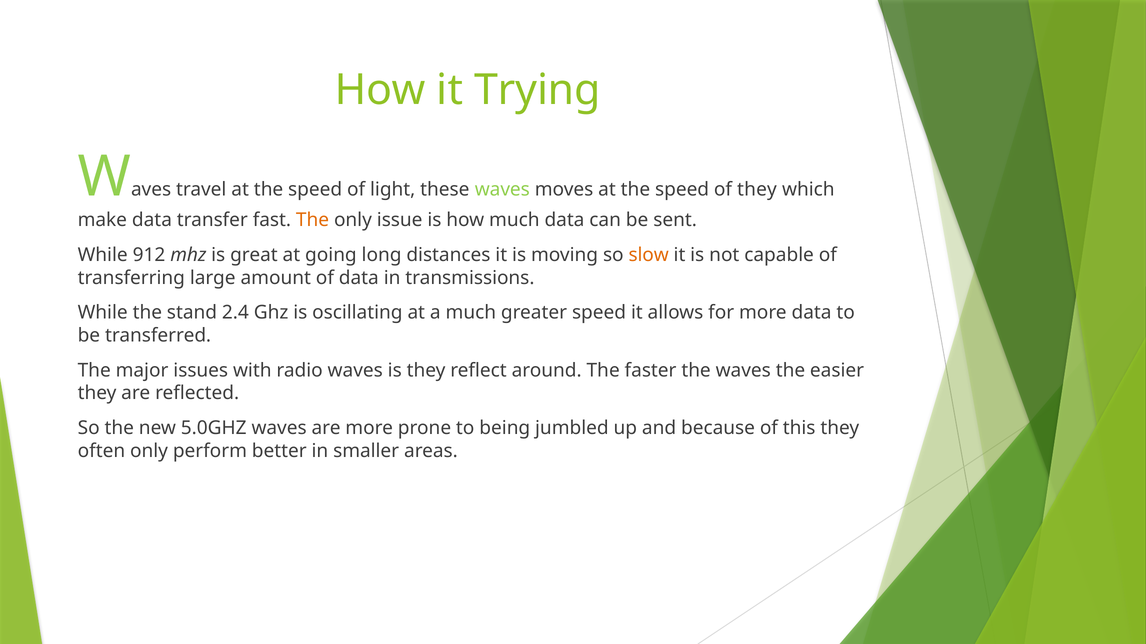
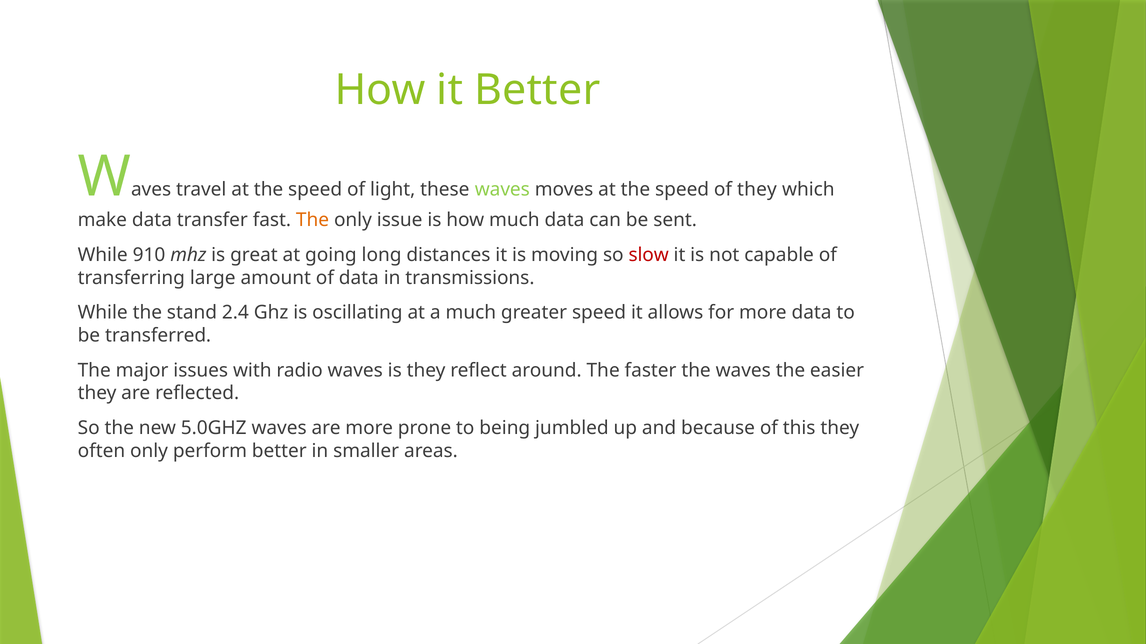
it Trying: Trying -> Better
912: 912 -> 910
slow colour: orange -> red
